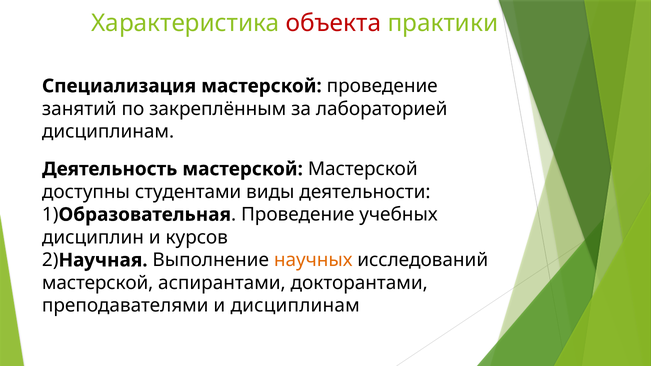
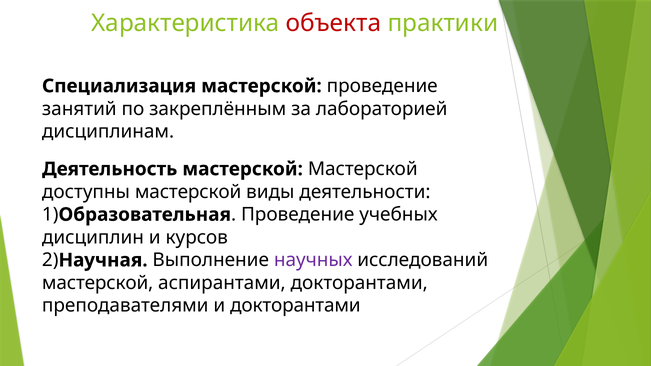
доступны студентами: студентами -> мастерской
научных colour: orange -> purple
и дисциплинам: дисциплинам -> докторантами
